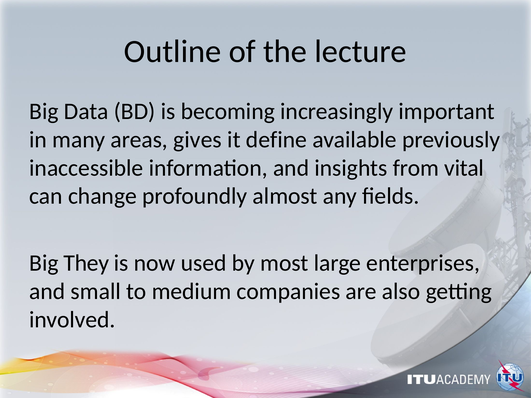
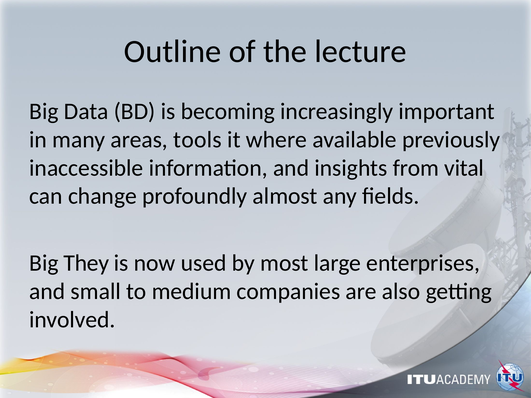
gives: gives -> tools
define: define -> where
